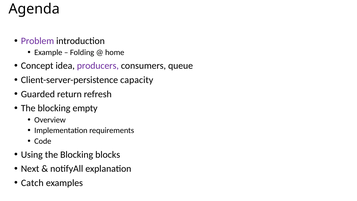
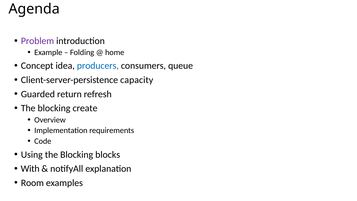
producers colour: purple -> blue
empty: empty -> create
Next: Next -> With
Catch: Catch -> Room
